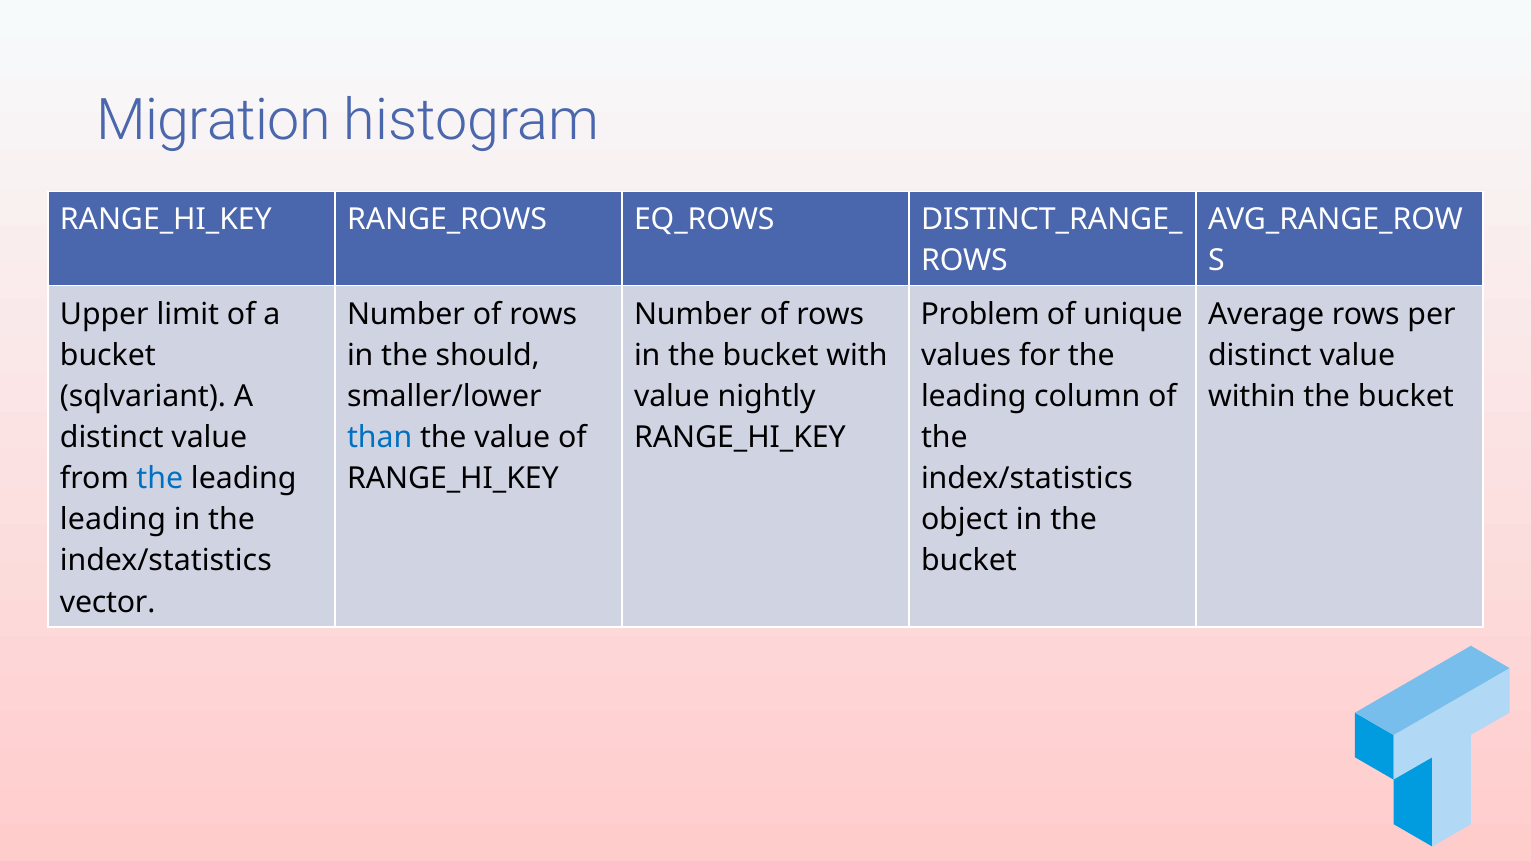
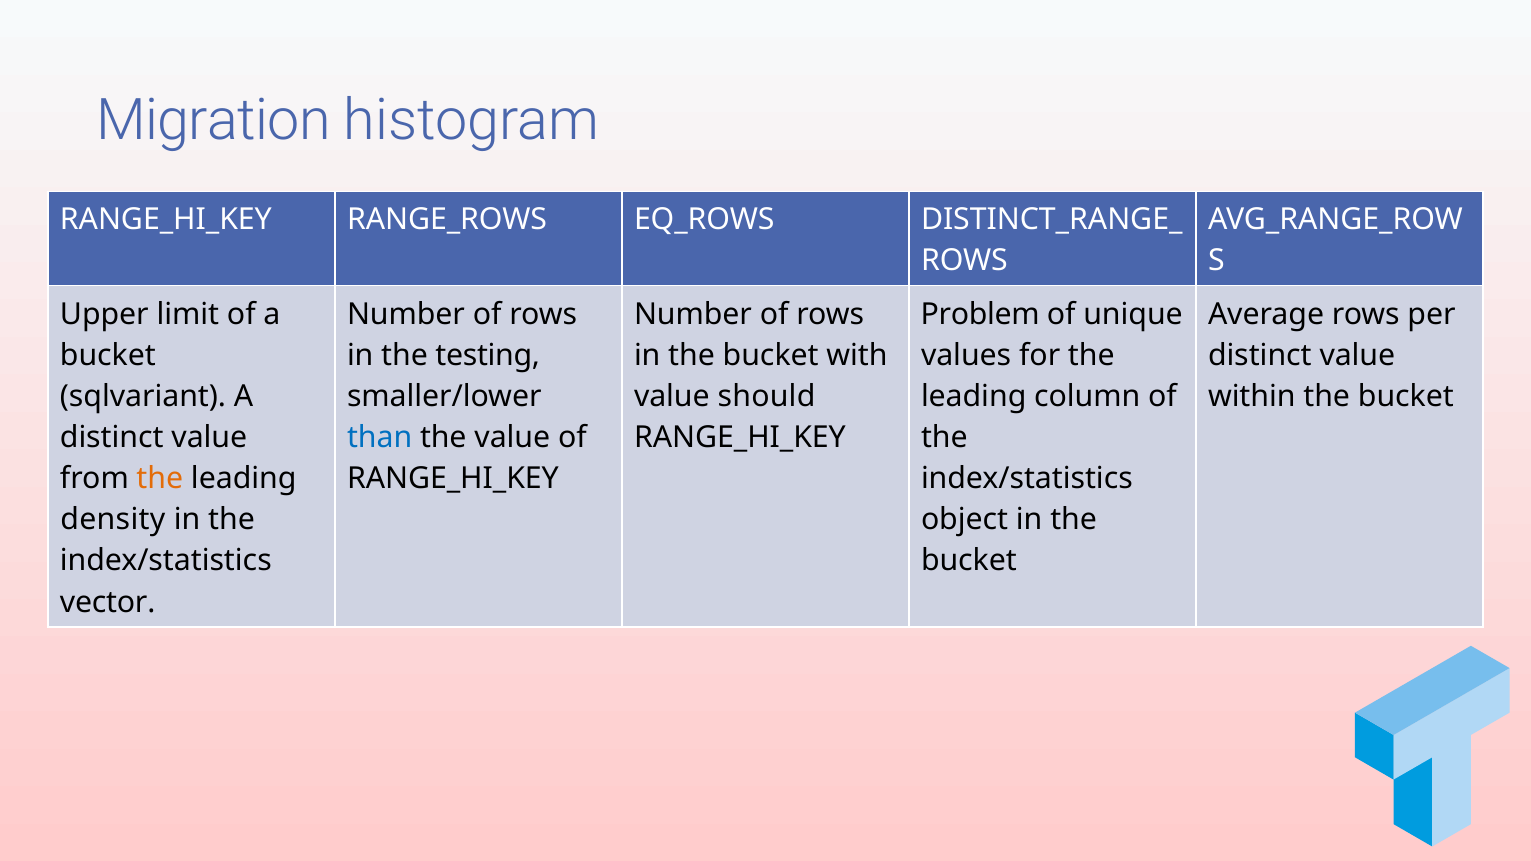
should: should -> testing
nightly: nightly -> should
the at (160, 479) colour: blue -> orange
leading at (113, 520): leading -> density
